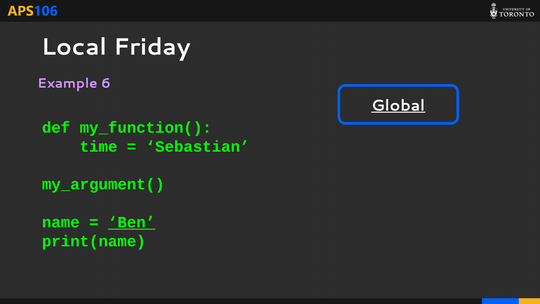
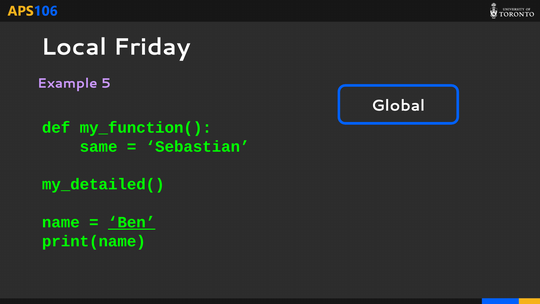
6: 6 -> 5
Global underline: present -> none
time: time -> same
my_argument(: my_argument( -> my_detailed(
